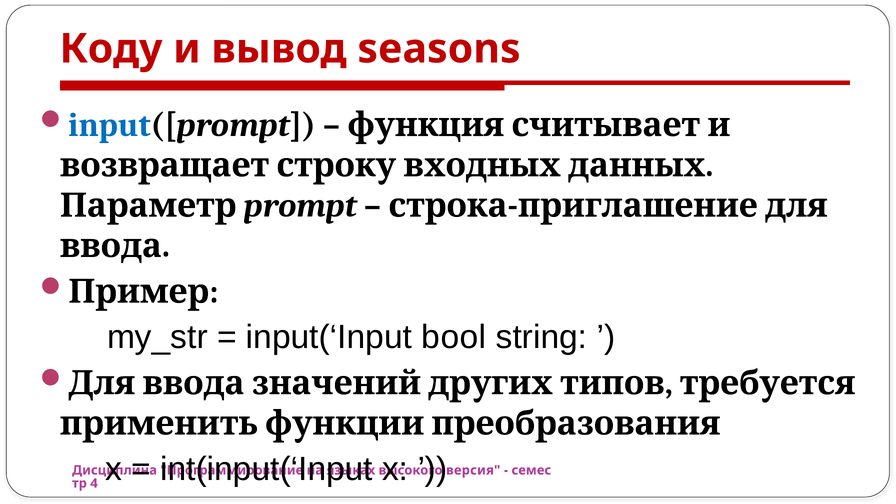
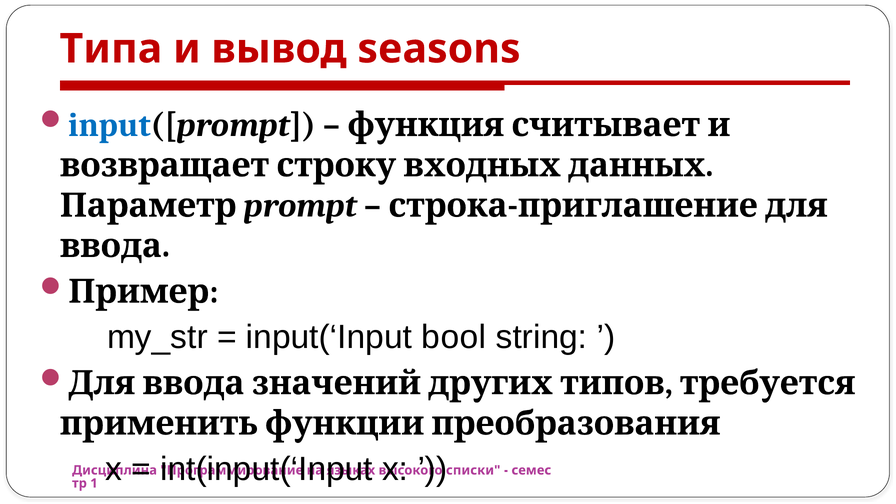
Коду: Коду -> Типа
версия: версия -> списки
4: 4 -> 1
